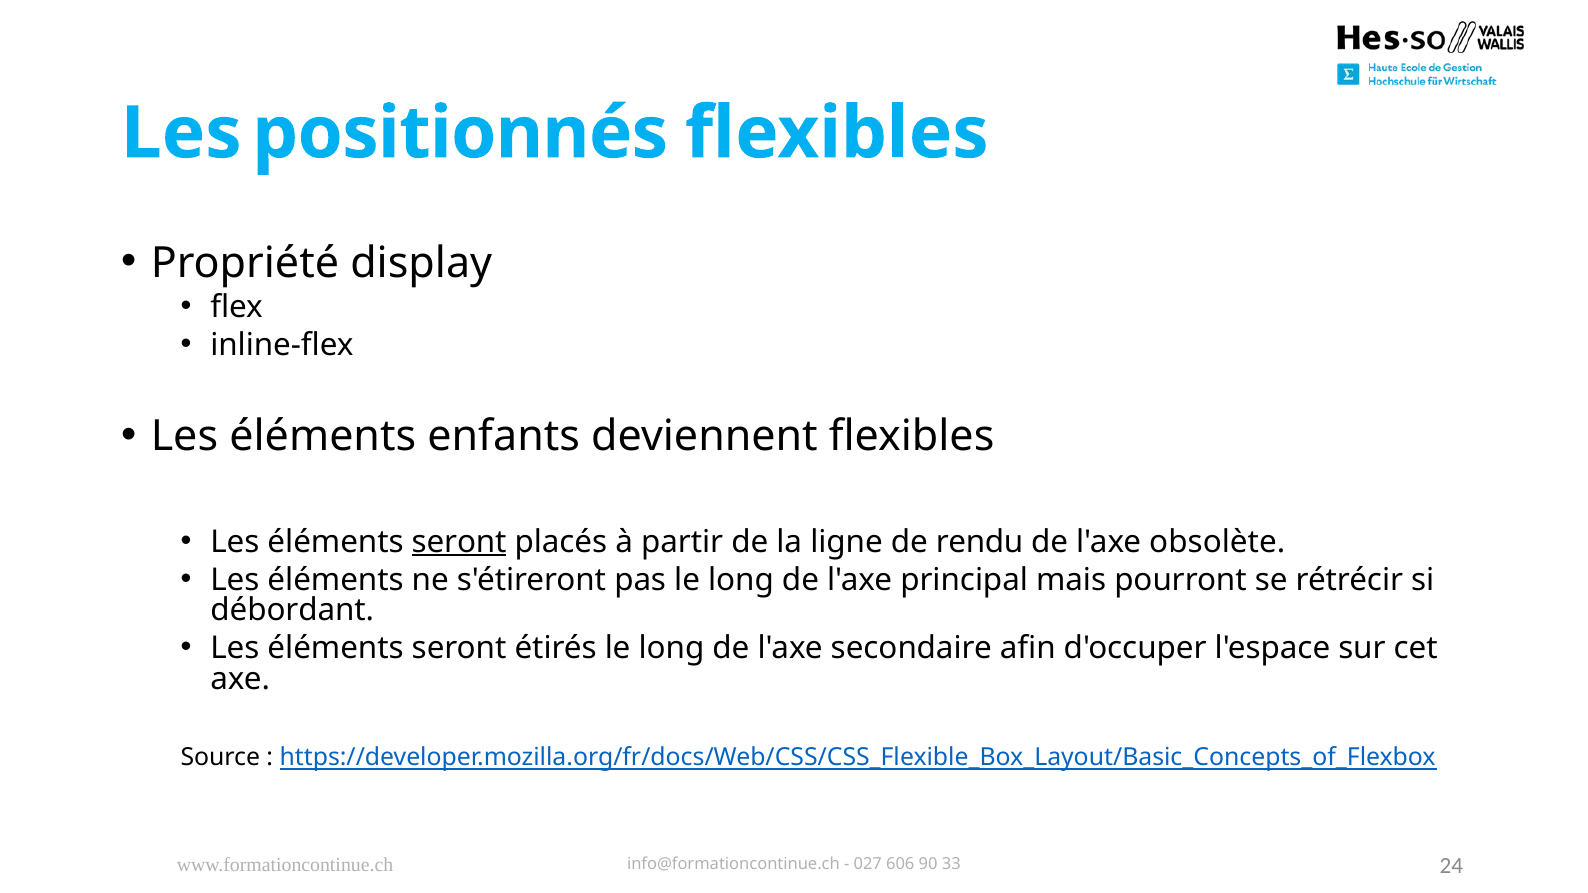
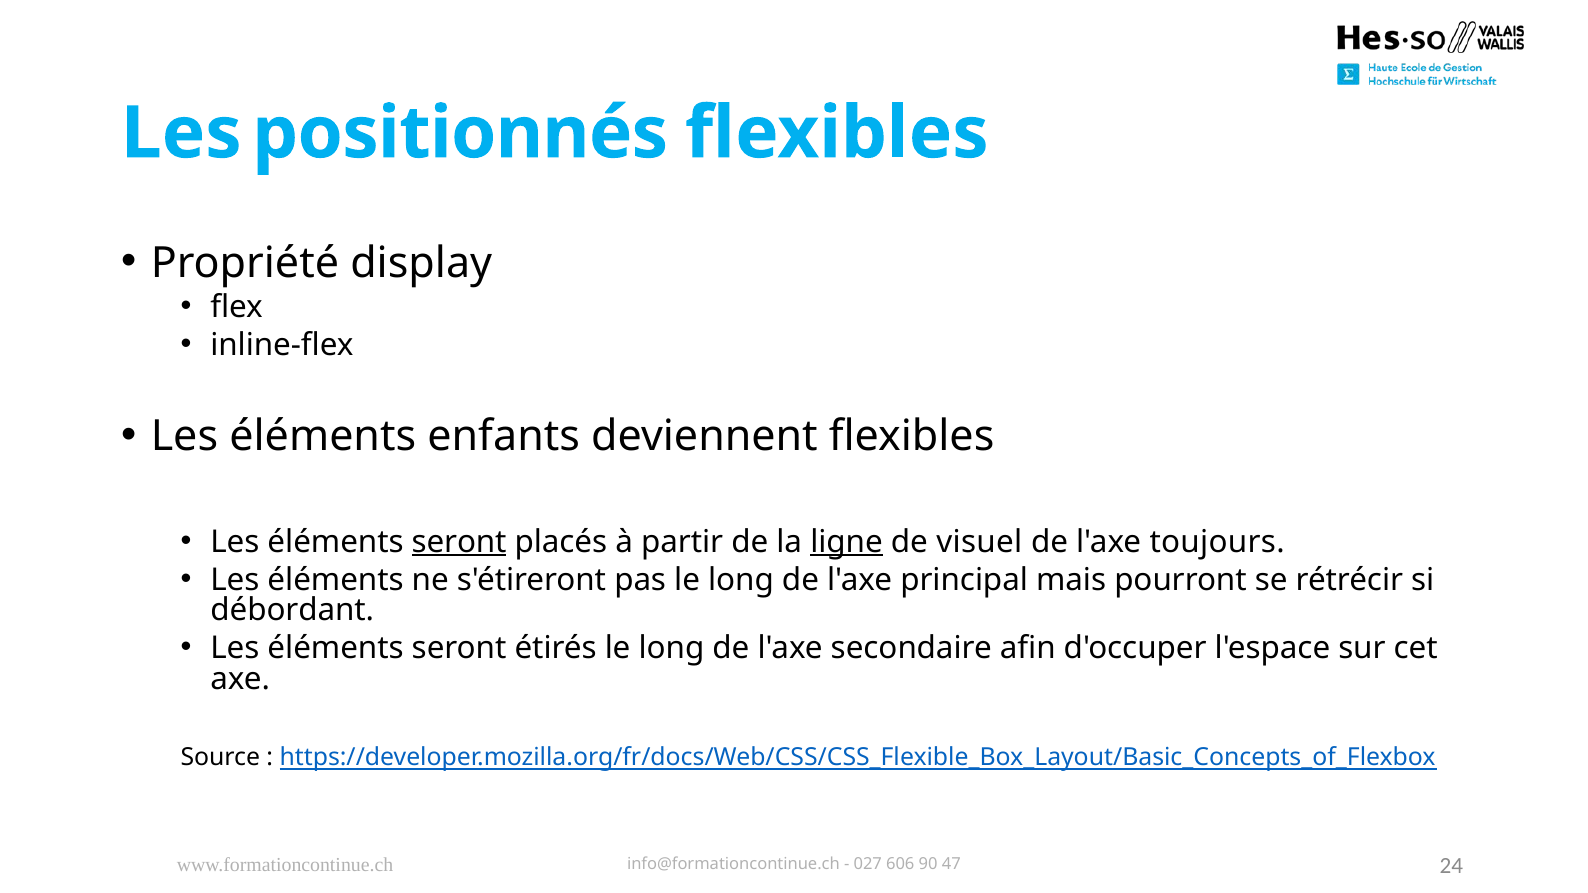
ligne underline: none -> present
rendu: rendu -> visuel
obsolète: obsolète -> toujours
33: 33 -> 47
